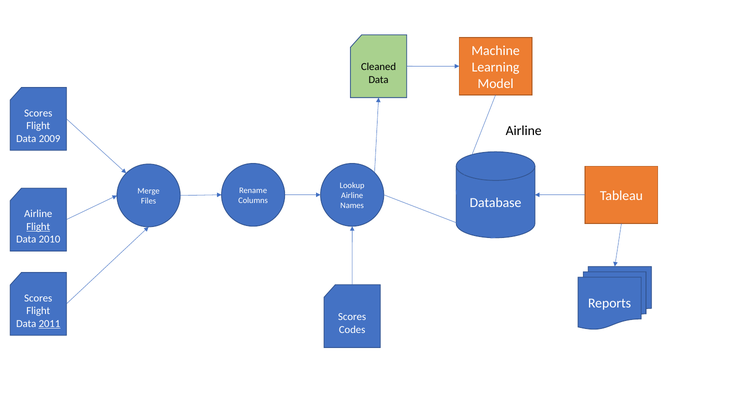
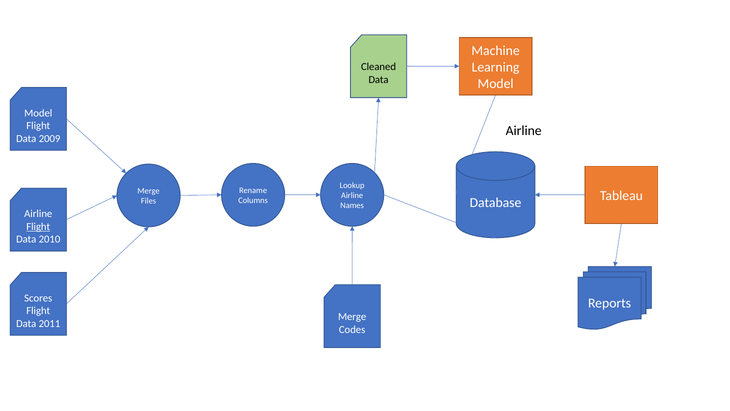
Scores at (38, 113): Scores -> Model
Scores at (352, 316): Scores -> Merge
2011 underline: present -> none
